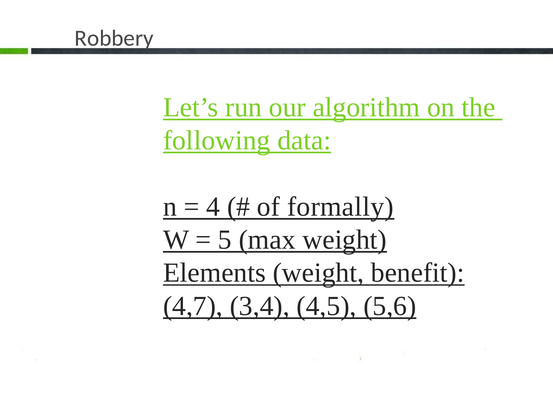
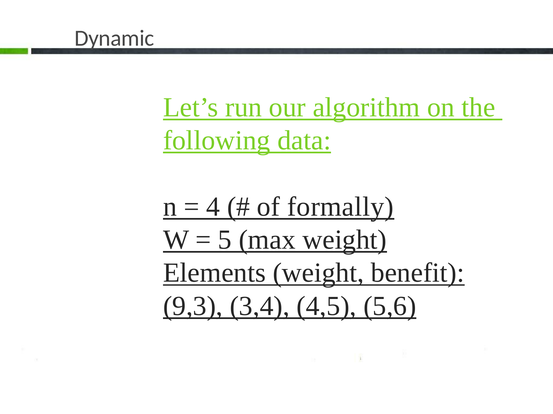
Robbery: Robbery -> Dynamic
4,7: 4,7 -> 9,3
